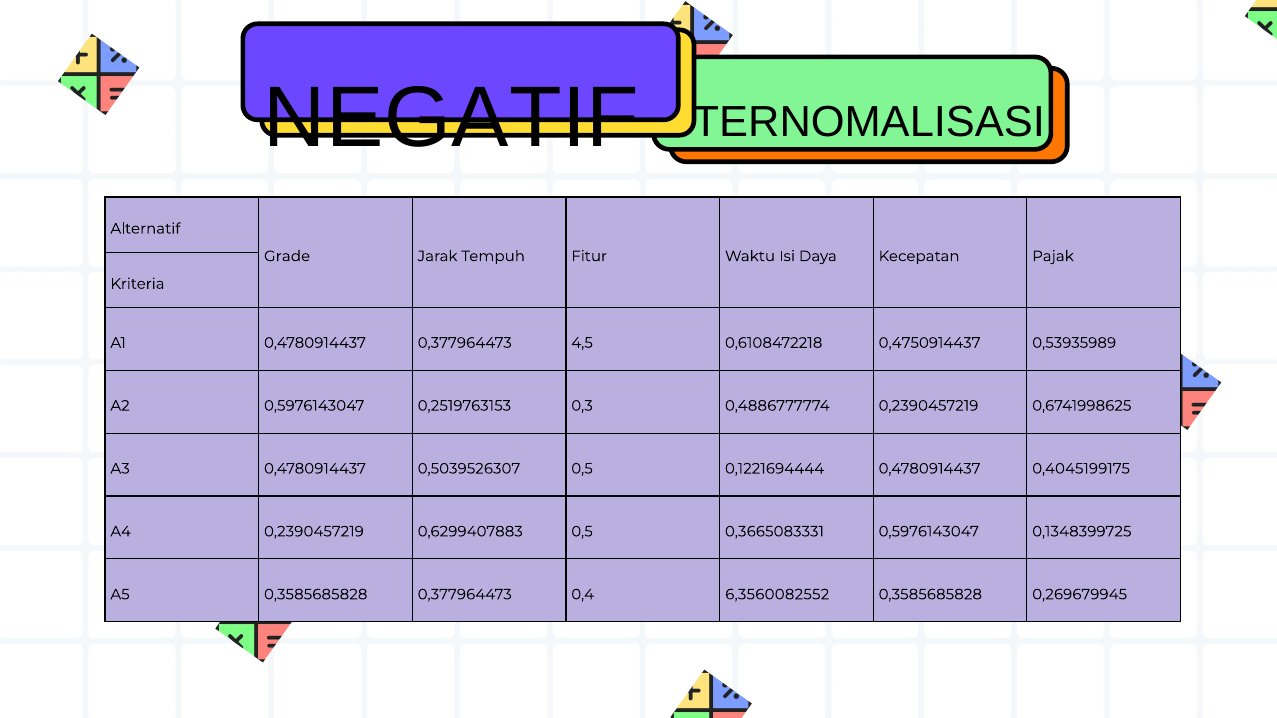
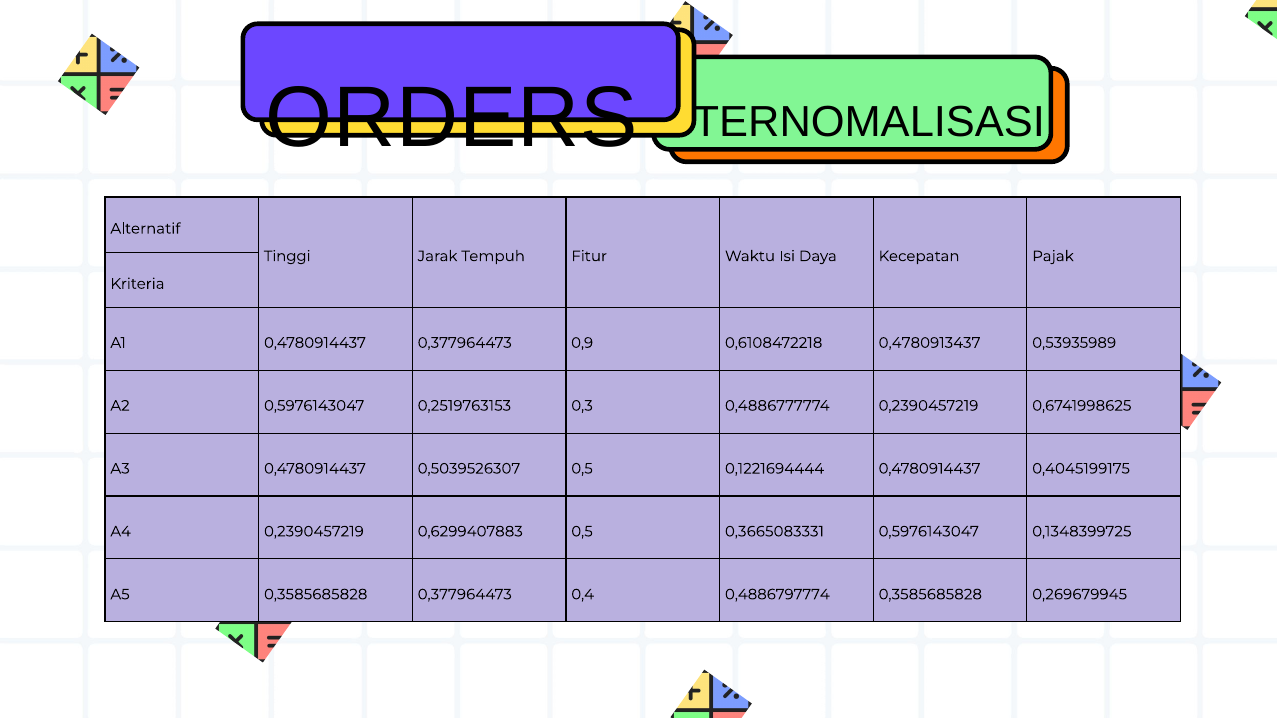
NEGATIF: NEGATIF -> ORDERS
Grade: Grade -> Tinggi
4,5: 4,5 -> 0,9
0,4750914437: 0,4750914437 -> 0,4780913437
6,3560082552: 6,3560082552 -> 0,4886797774
